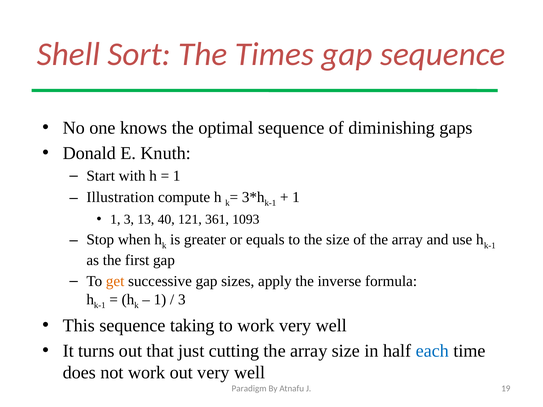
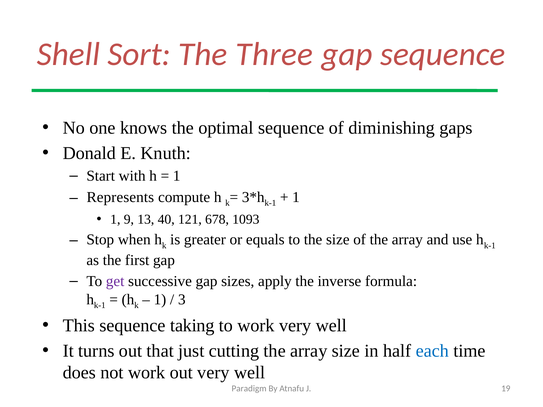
Times: Times -> Three
Illustration: Illustration -> Represents
1 3: 3 -> 9
361: 361 -> 678
get colour: orange -> purple
